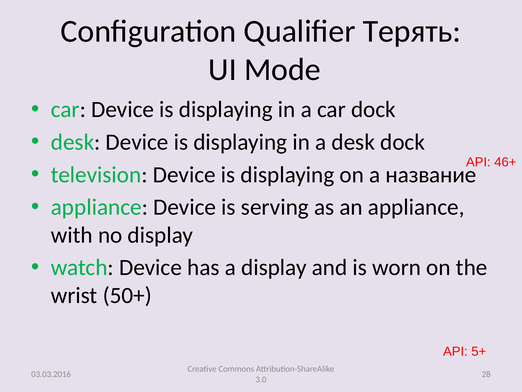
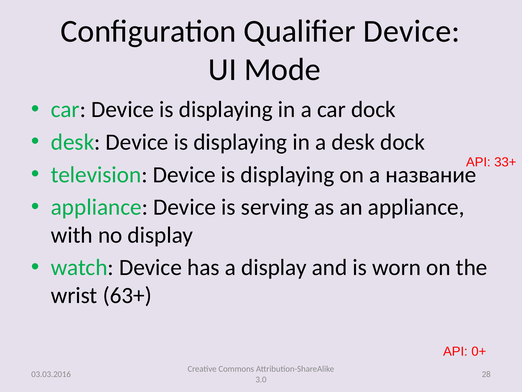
Qualifier Терять: Терять -> Device
46+: 46+ -> 33+
50+: 50+ -> 63+
5+: 5+ -> 0+
